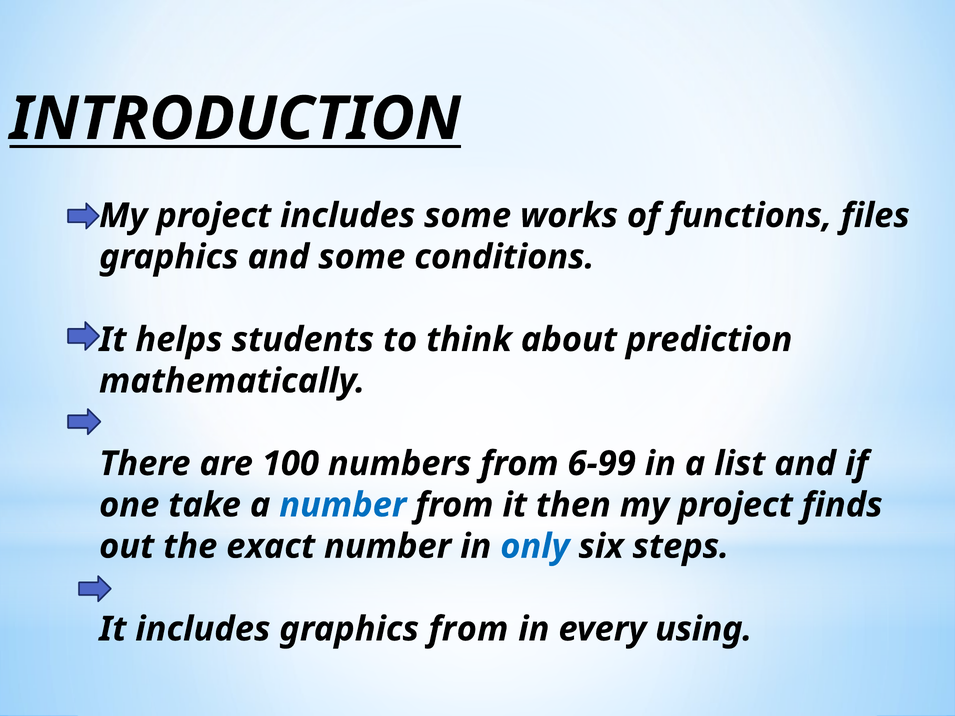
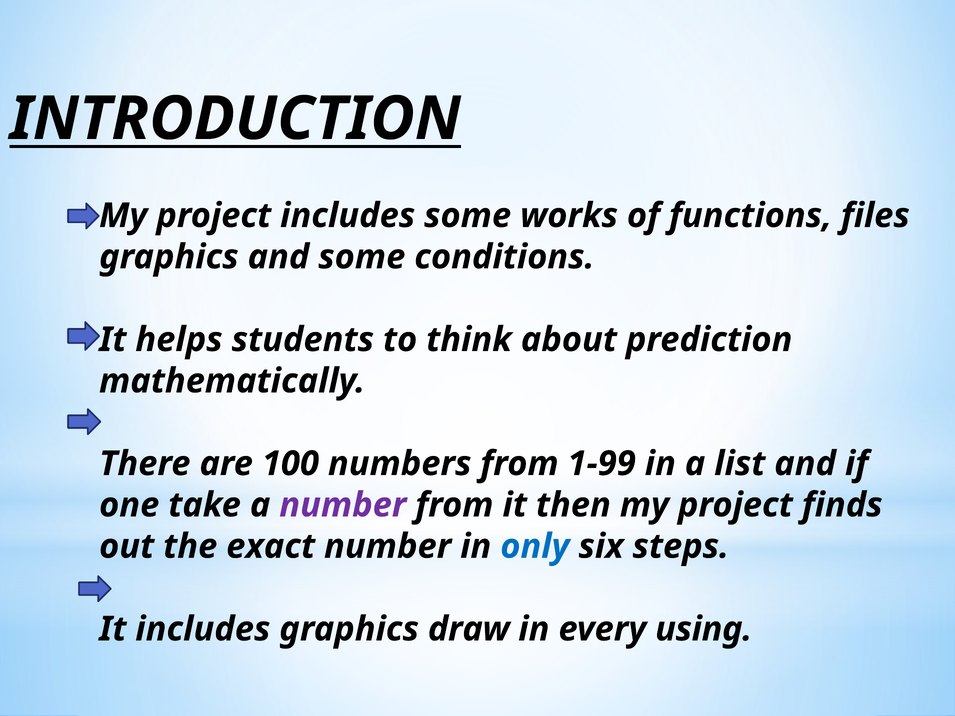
6-99: 6-99 -> 1-99
number at (343, 505) colour: blue -> purple
graphics from: from -> draw
